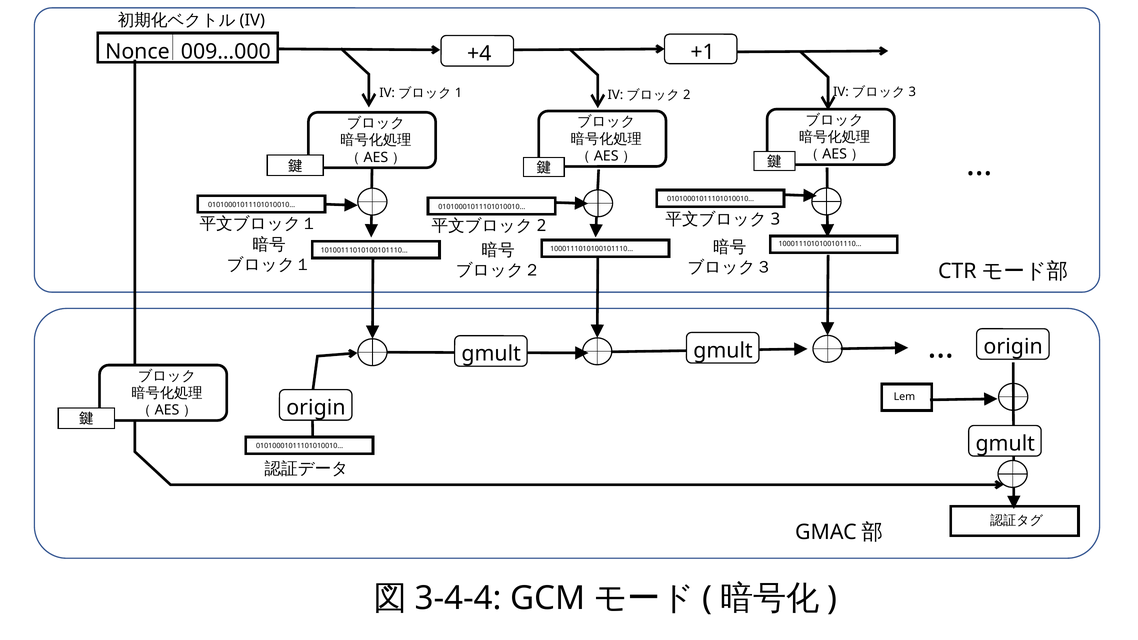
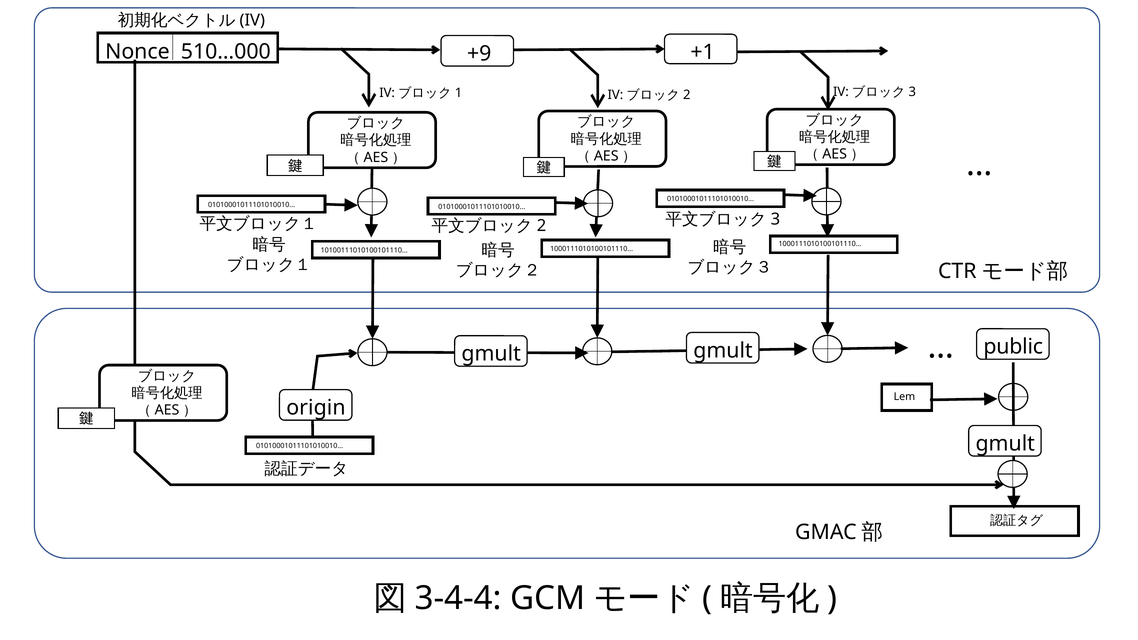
009…000: 009…000 -> 510…000
+4: +4 -> +9
origin at (1013, 347): origin -> public
